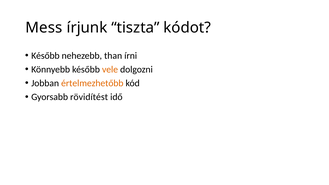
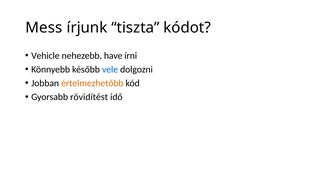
Később at (45, 56): Később -> Vehicle
than: than -> have
vele colour: orange -> blue
